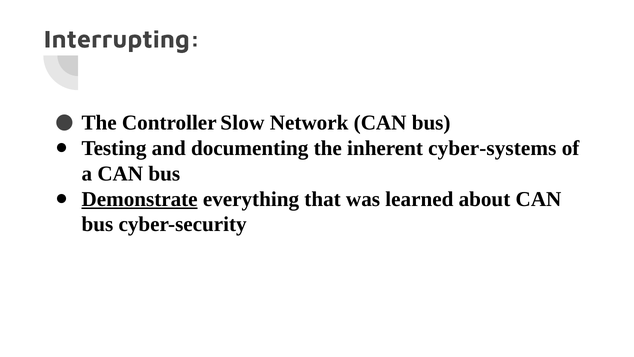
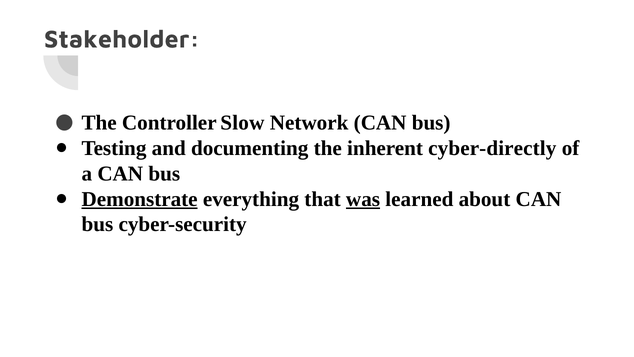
Interrupting: Interrupting -> Stakeholder
cyber-systems: cyber-systems -> cyber-directly
was underline: none -> present
